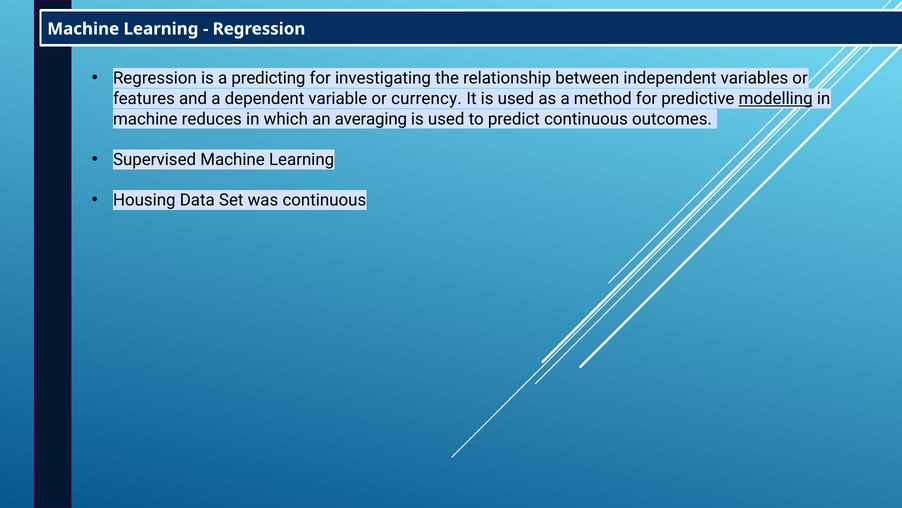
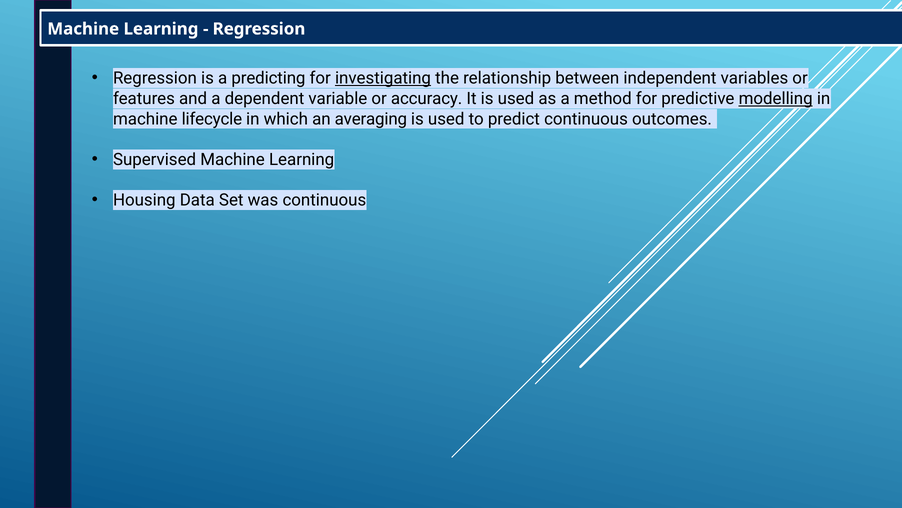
investigating underline: none -> present
currency: currency -> accuracy
reduces: reduces -> lifecycle
